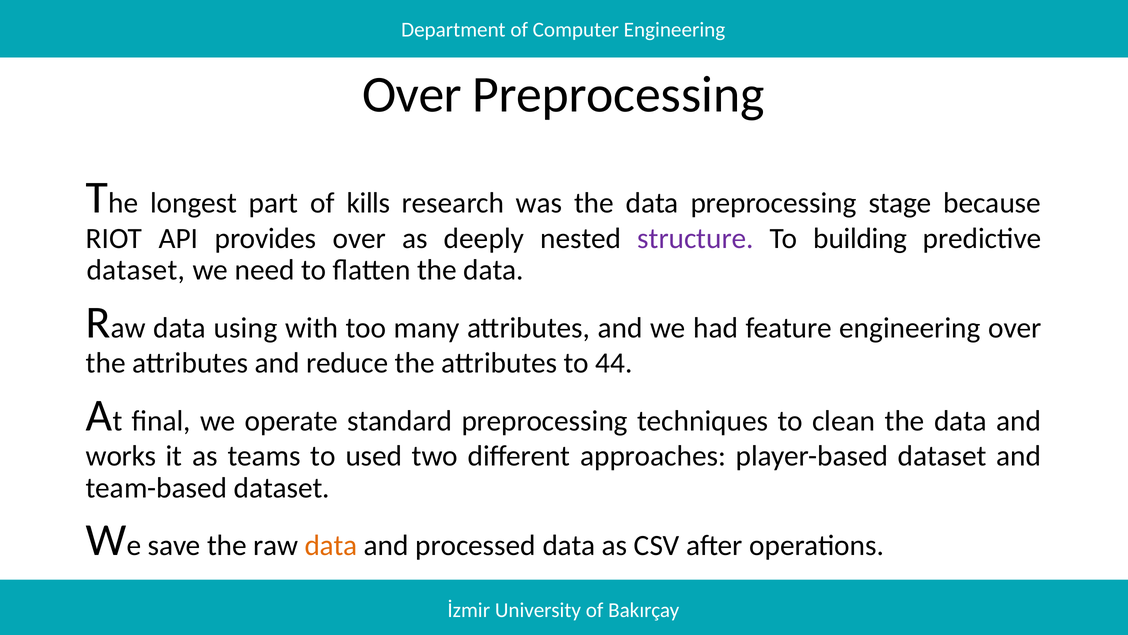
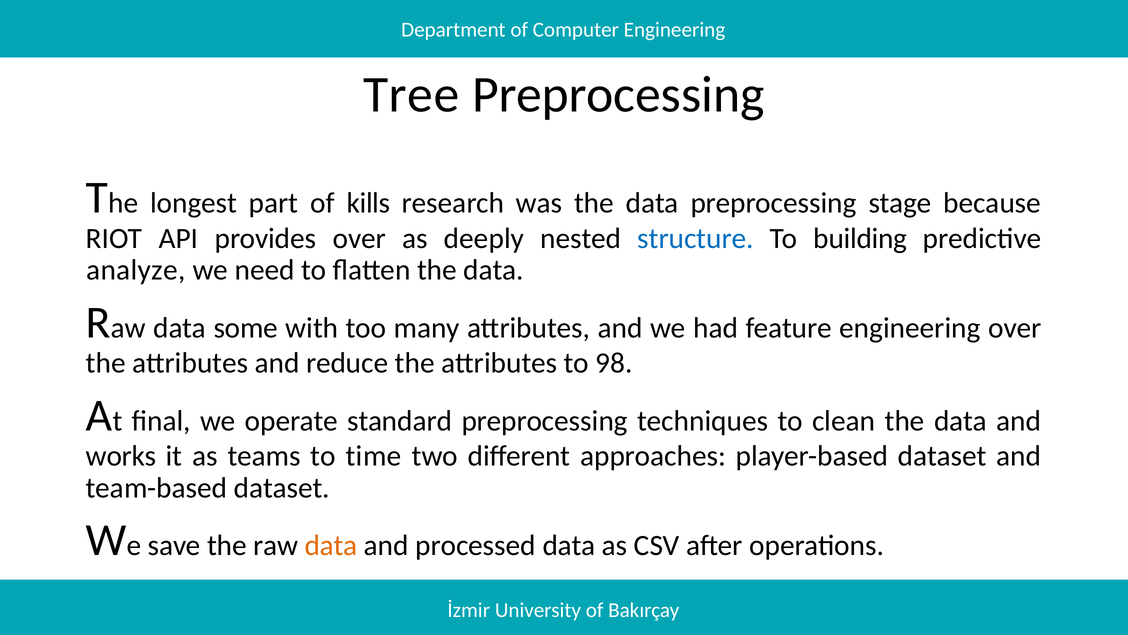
Over at (412, 95): Over -> Tree
structure colour: purple -> blue
dataset at (136, 270): dataset -> analyze
using: using -> some
44: 44 -> 98
used: used -> time
